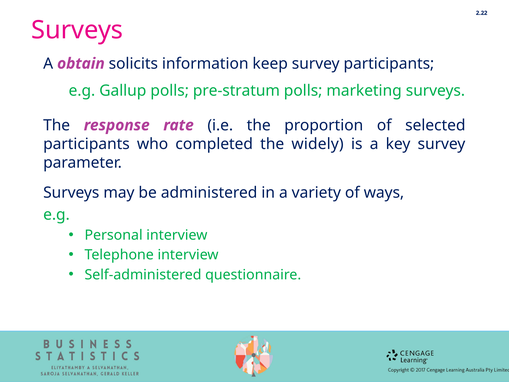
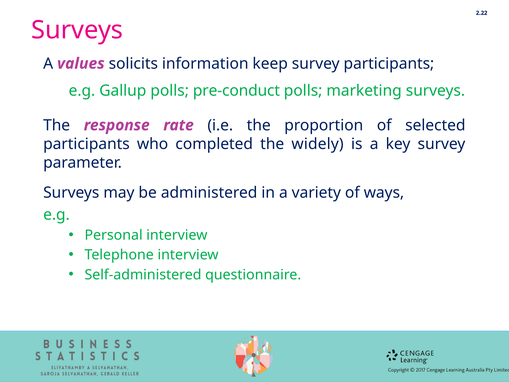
obtain: obtain -> values
pre-stratum: pre-stratum -> pre-conduct
